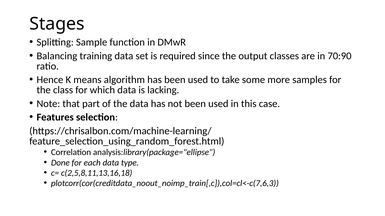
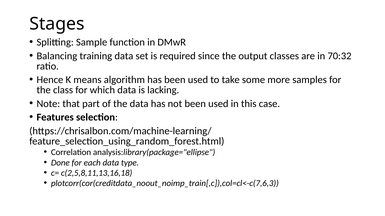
70:90: 70:90 -> 70:32
